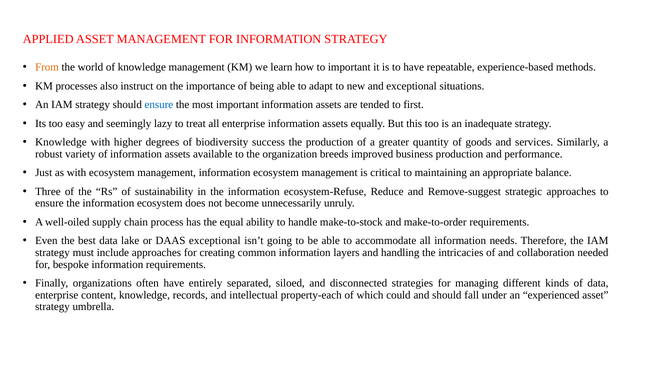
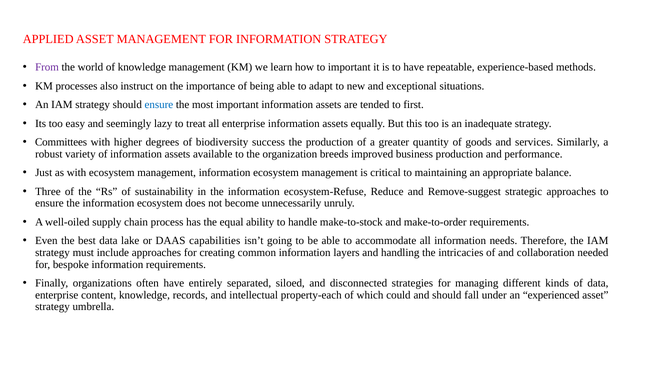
From colour: orange -> purple
Knowledge at (61, 142): Knowledge -> Committees
DAAS exceptional: exceptional -> capabilities
